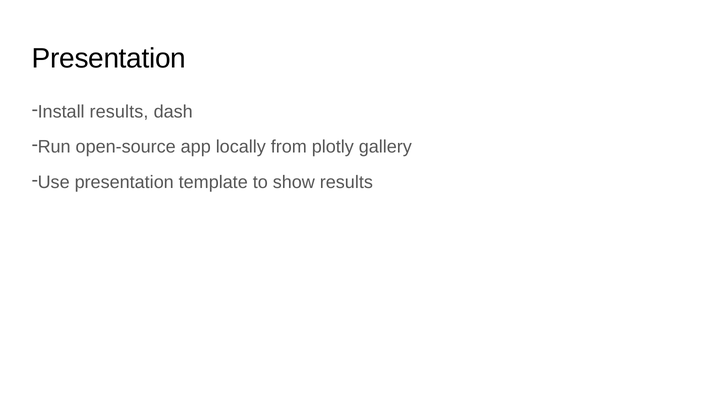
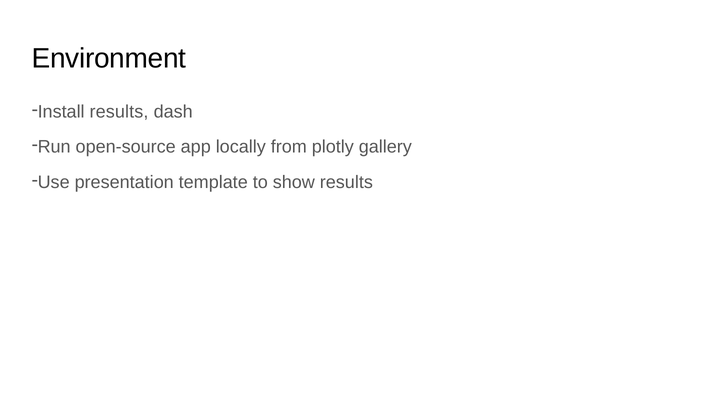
Presentation at (109, 58): Presentation -> Environment
